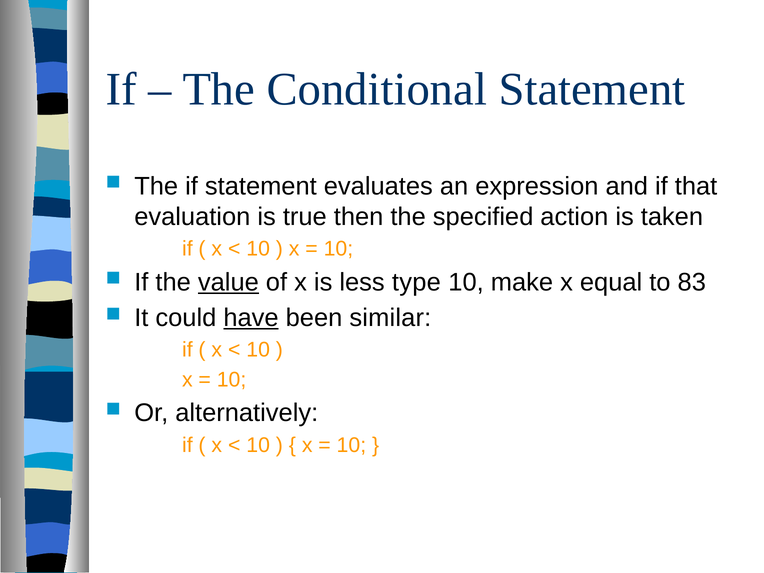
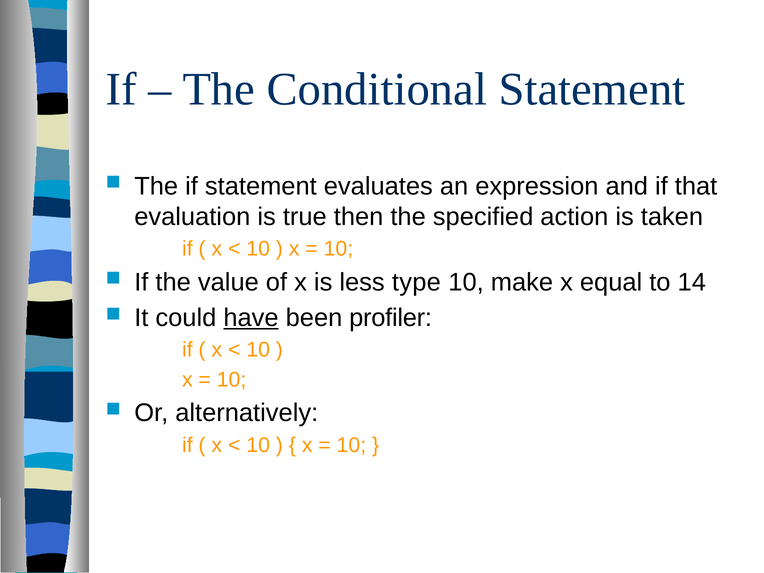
value underline: present -> none
83: 83 -> 14
similar: similar -> profiler
